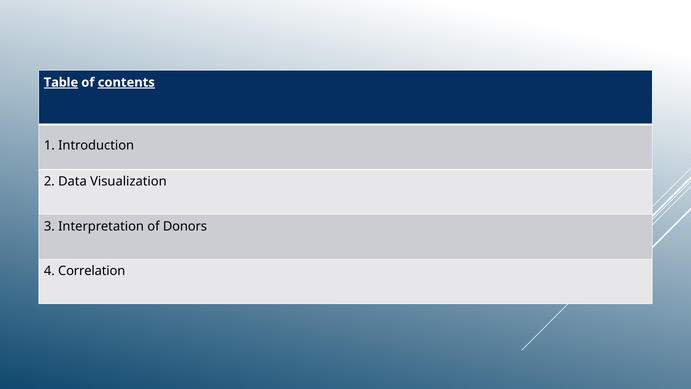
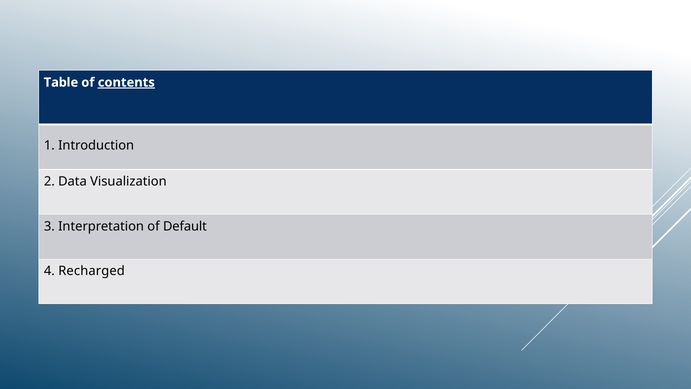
Table underline: present -> none
Donors: Donors -> Default
Correlation: Correlation -> Recharged
